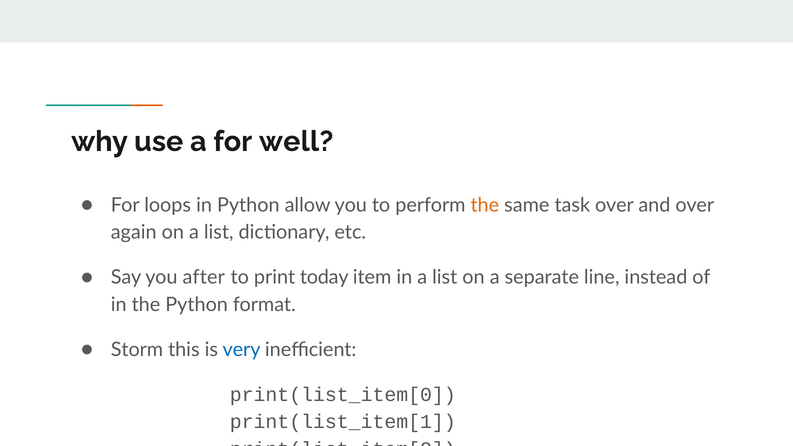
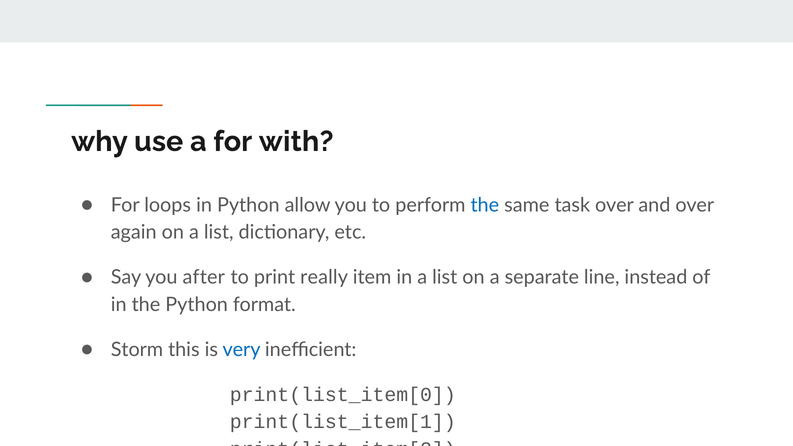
well: well -> with
the at (485, 205) colour: orange -> blue
today: today -> really
